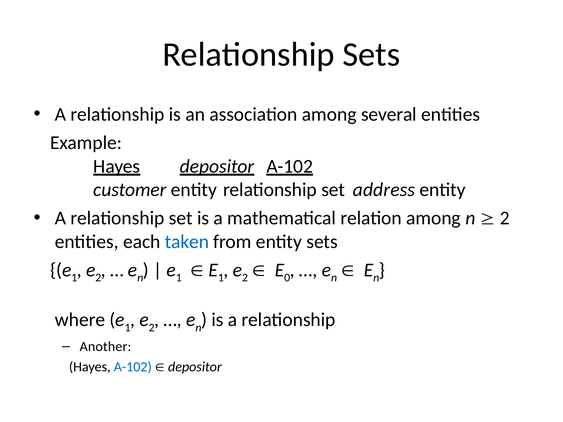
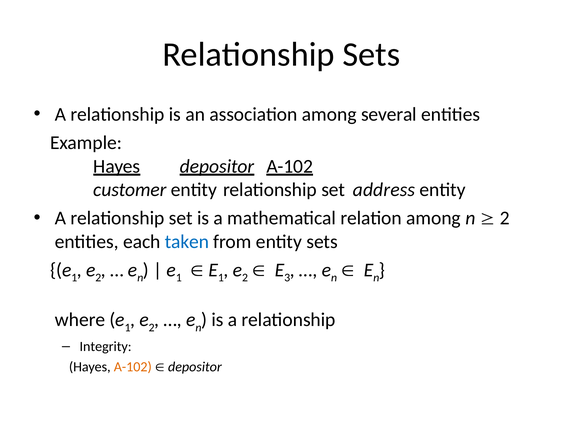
0: 0 -> 3
Another: Another -> Integrity
A-102 at (133, 367) colour: blue -> orange
